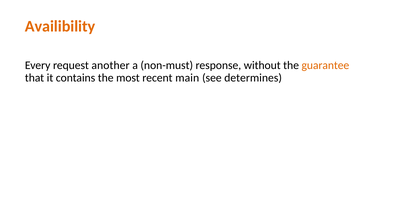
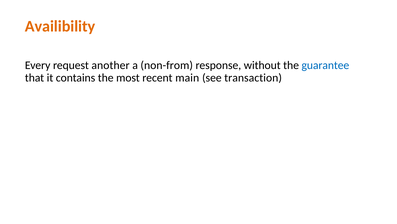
non-must: non-must -> non-from
guarantee colour: orange -> blue
determines: determines -> transaction
